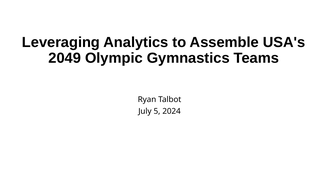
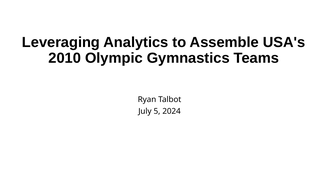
2049: 2049 -> 2010
